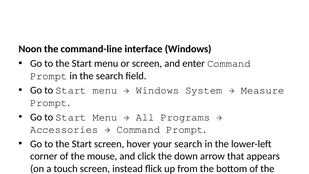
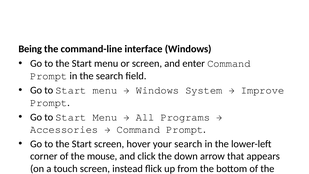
Noon: Noon -> Being
Measure: Measure -> Improve
